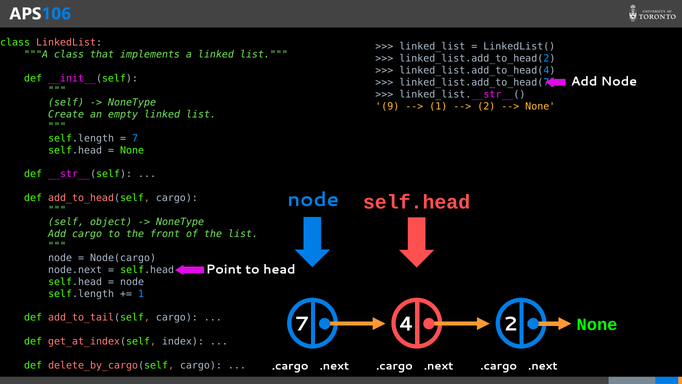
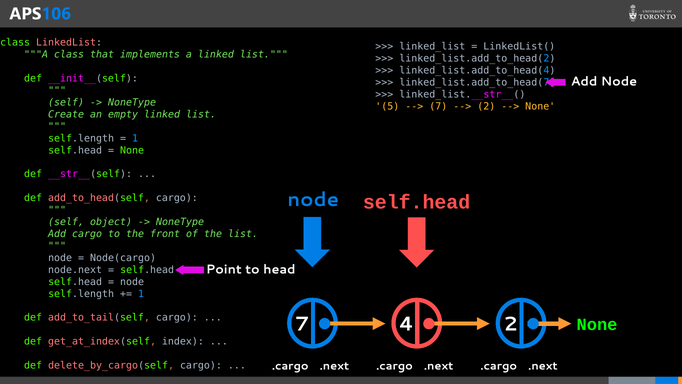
9: 9 -> 5
1 at (438, 106): 1 -> 7
7 at (135, 138): 7 -> 1
